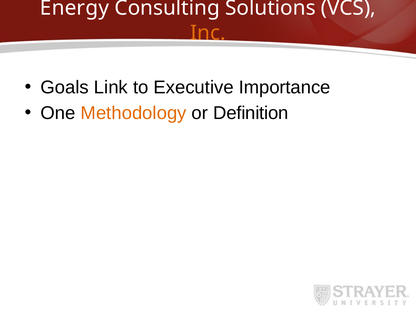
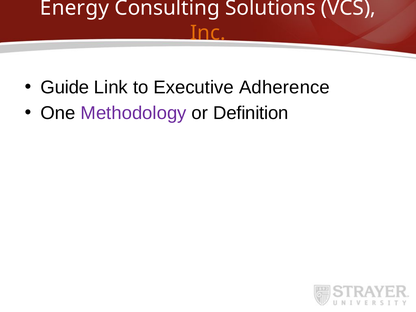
Goals: Goals -> Guide
Importance: Importance -> Adherence
Methodology colour: orange -> purple
